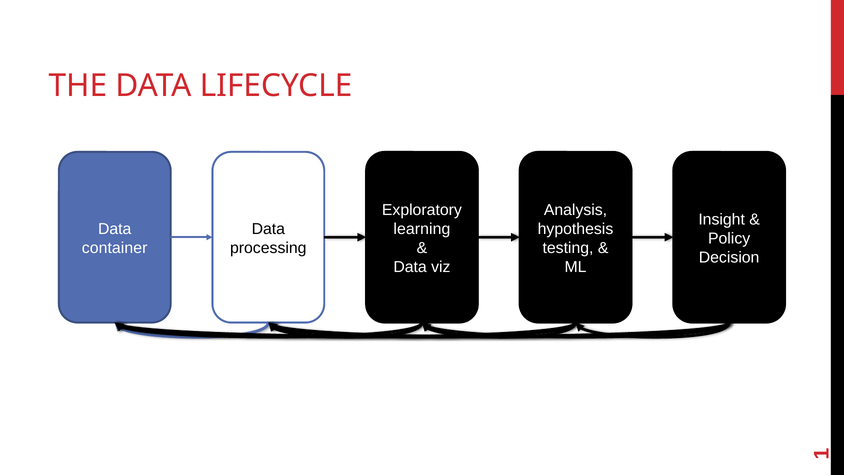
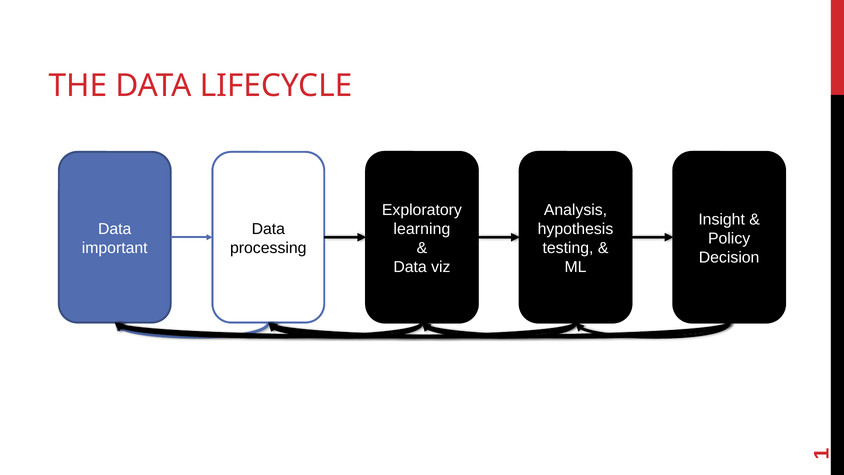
container: container -> important
